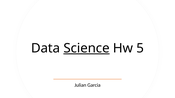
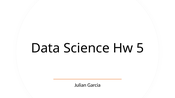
Science underline: present -> none
